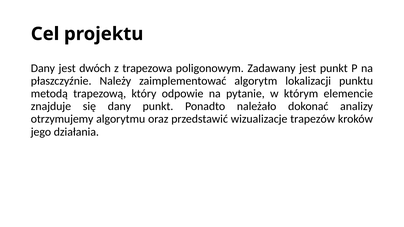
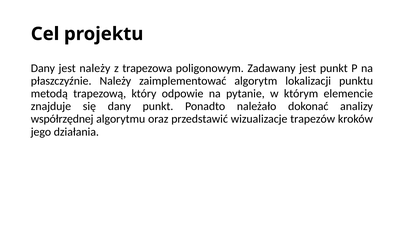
jest dwóch: dwóch -> należy
otrzymujemy: otrzymujemy -> współrzędnej
